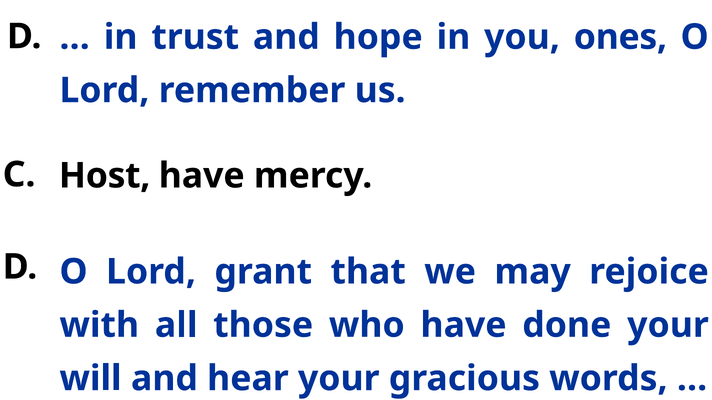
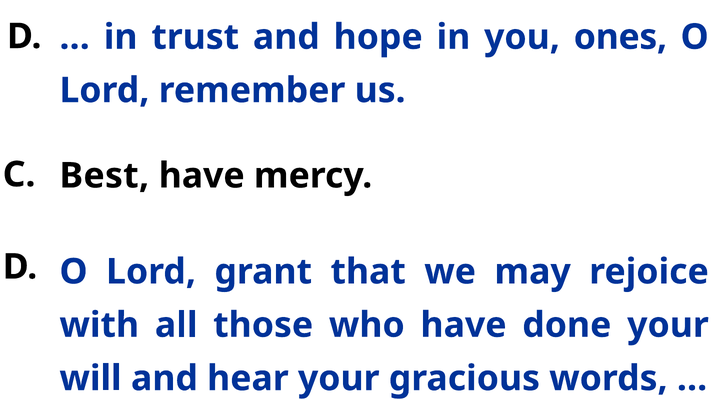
Host: Host -> Best
